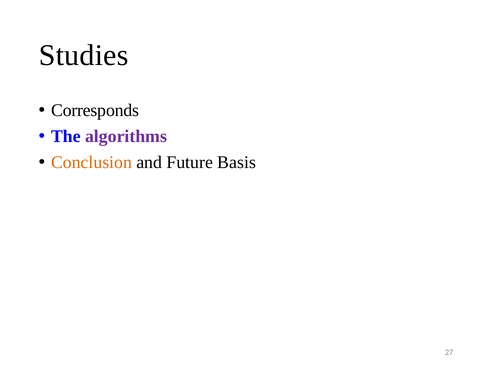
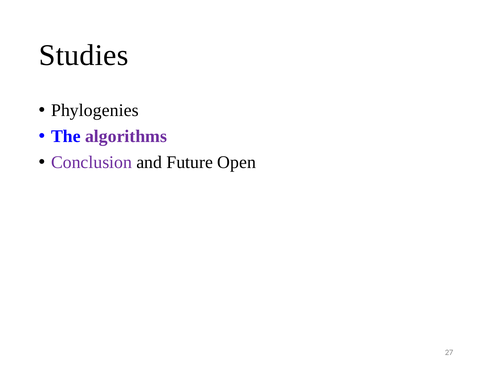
Corresponds: Corresponds -> Phylogenies
Conclusion colour: orange -> purple
Basis: Basis -> Open
